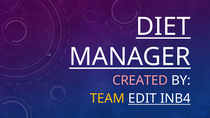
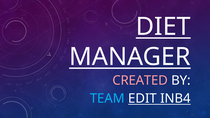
TEAM colour: yellow -> light blue
